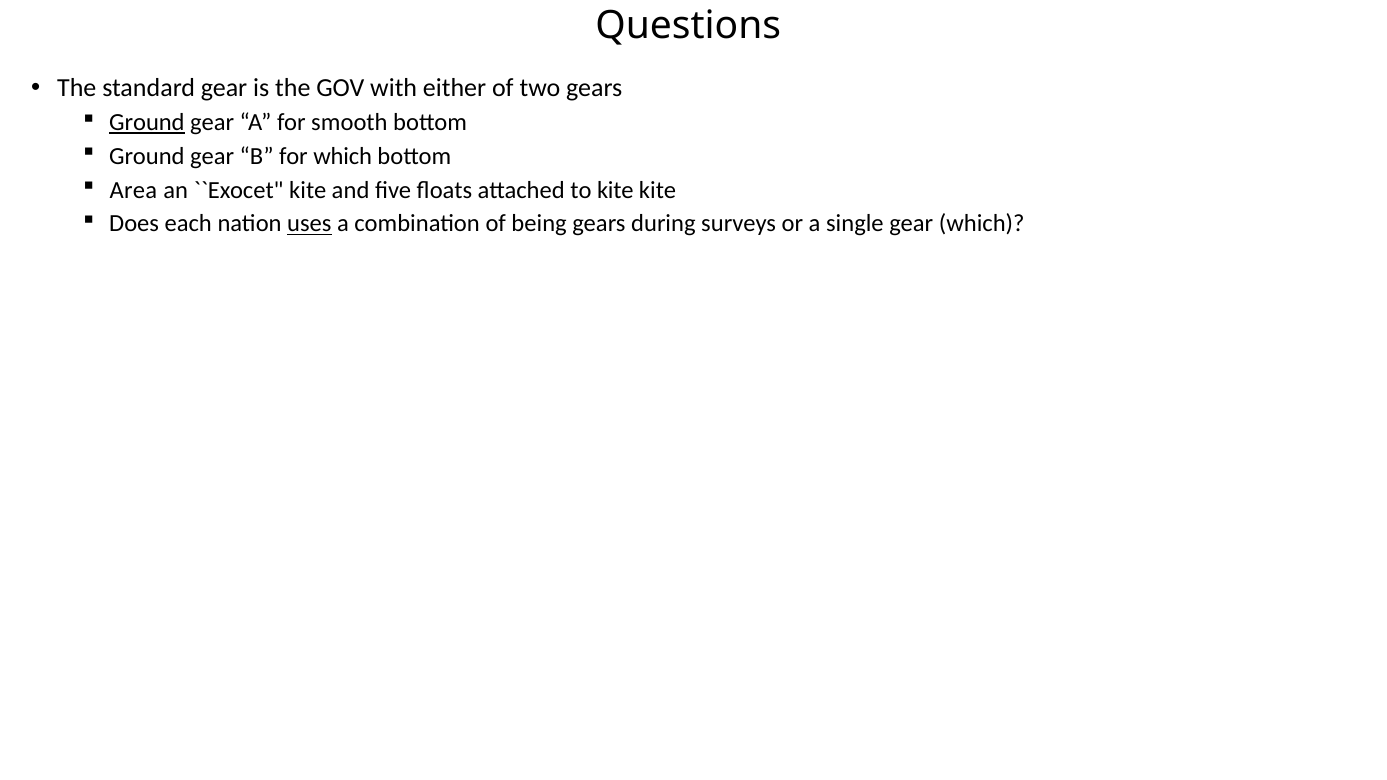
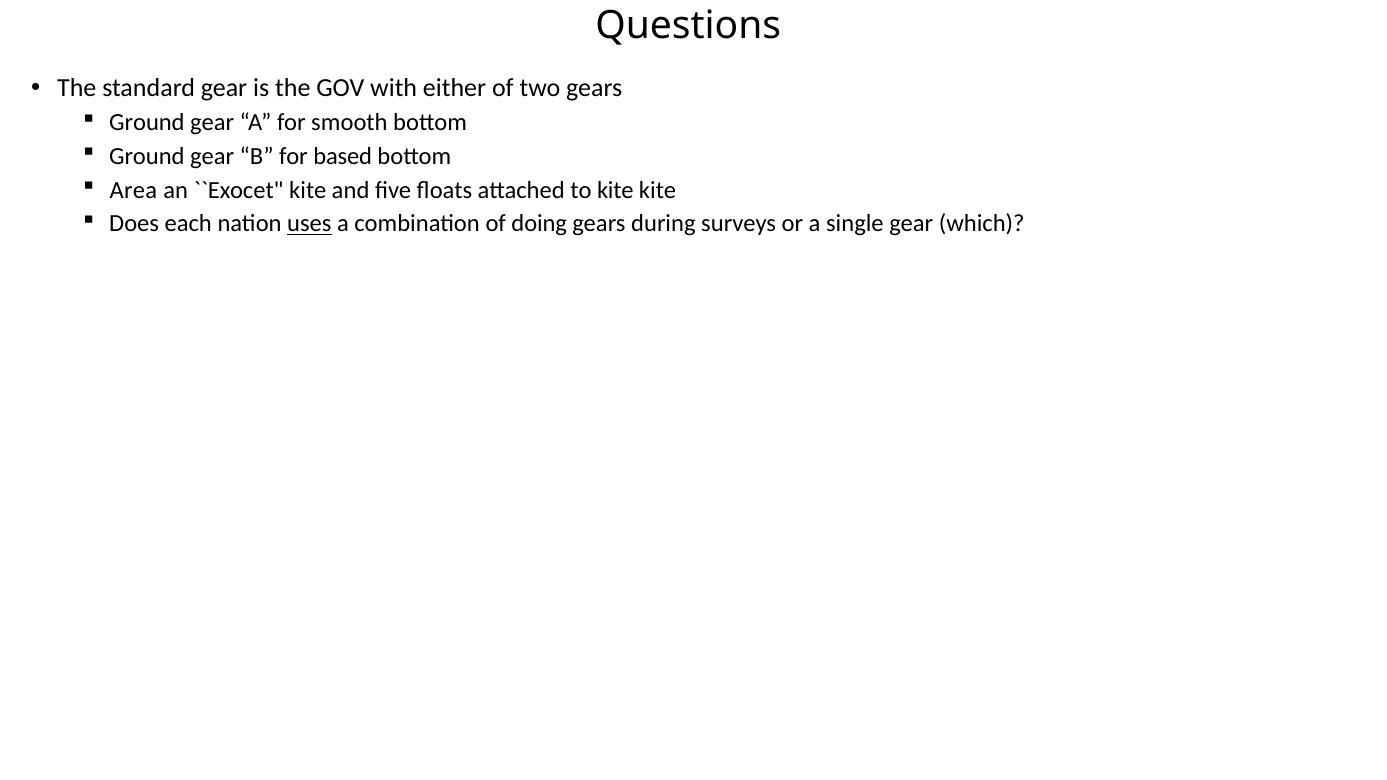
Ground at (147, 123) underline: present -> none
for which: which -> based
being: being -> doing
